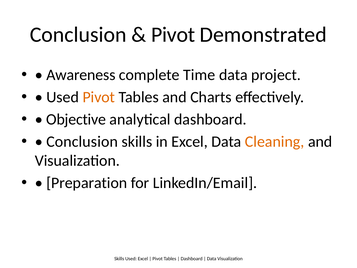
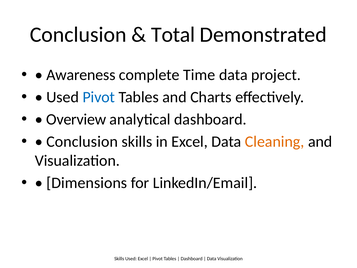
Pivot at (173, 35): Pivot -> Total
Pivot at (99, 97) colour: orange -> blue
Objective: Objective -> Overview
Preparation: Preparation -> Dimensions
